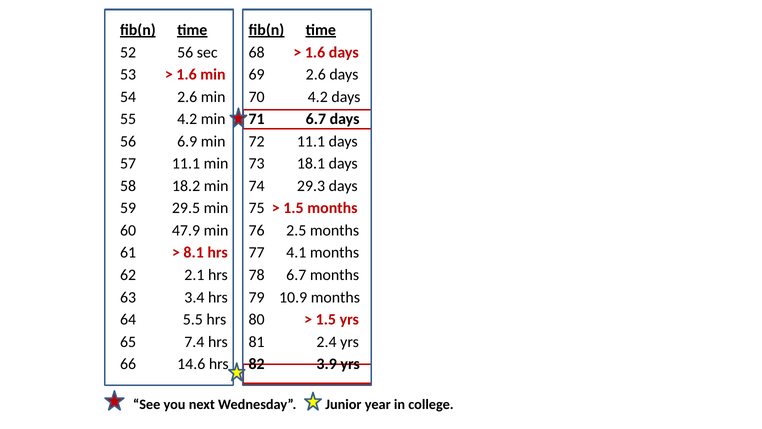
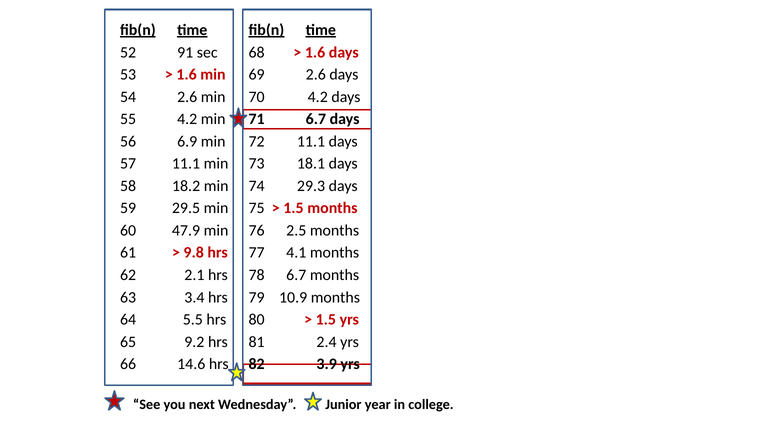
52 56: 56 -> 91
8.1: 8.1 -> 9.8
7.4: 7.4 -> 9.2
